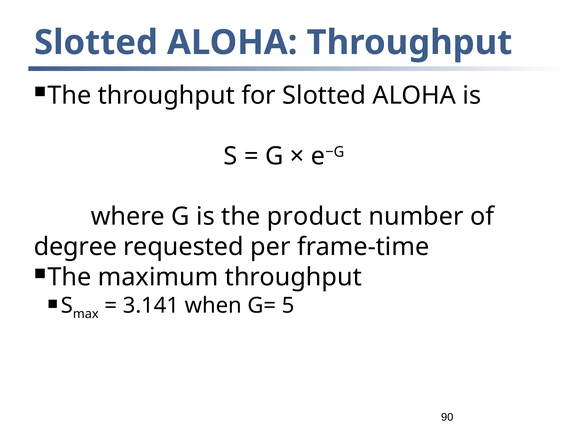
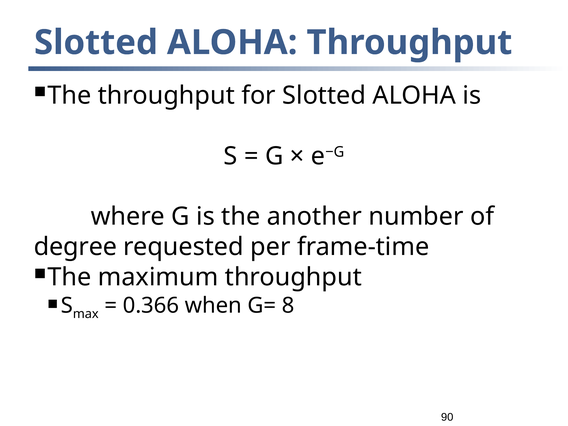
product: product -> another
3.141: 3.141 -> 0.366
5: 5 -> 8
